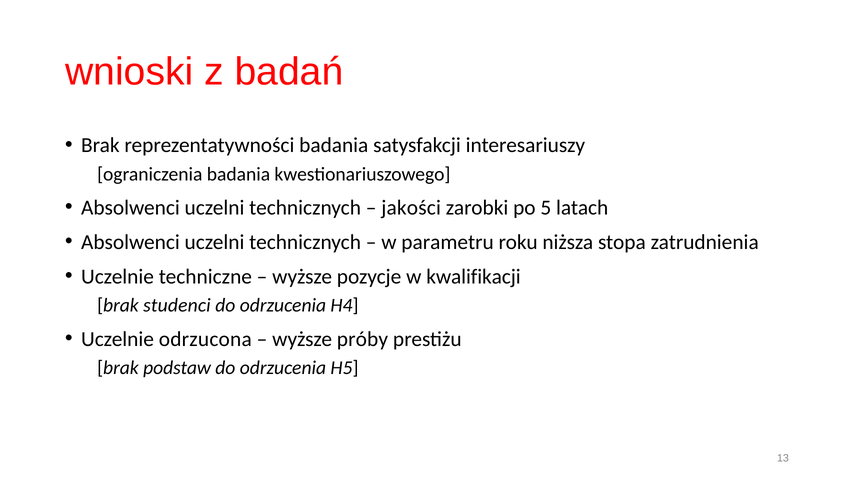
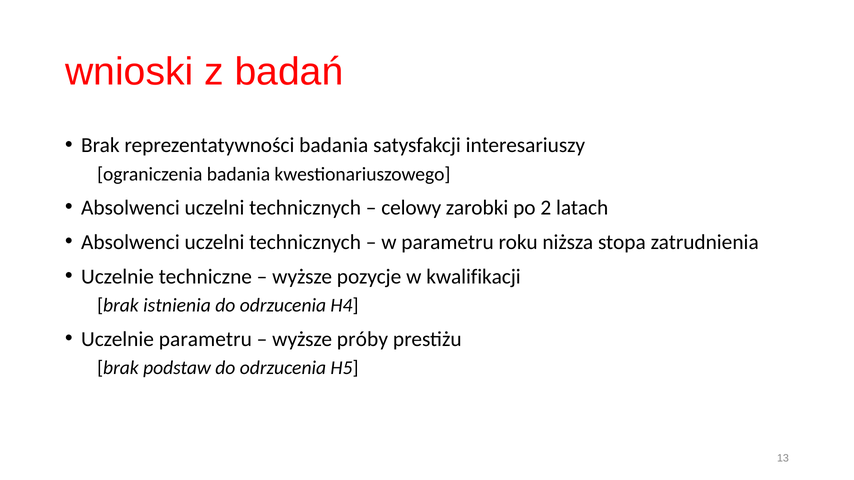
jakości: jakości -> celowy
5: 5 -> 2
studenci: studenci -> istnienia
Uczelnie odrzucona: odrzucona -> parametru
